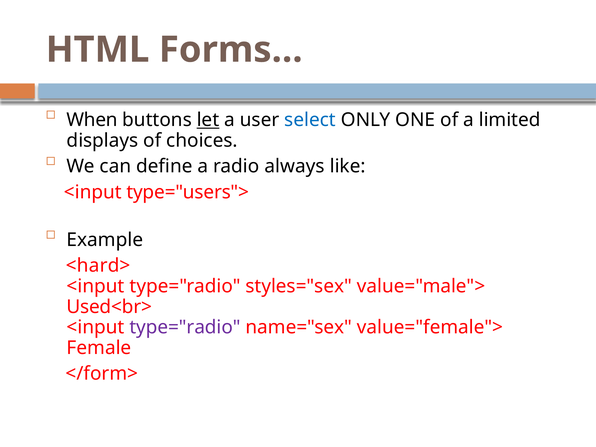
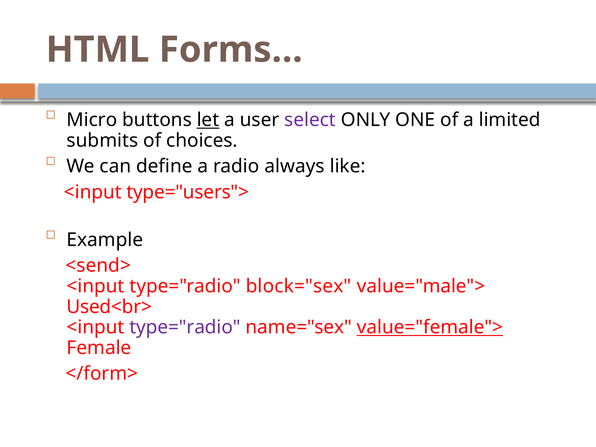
When: When -> Micro
select colour: blue -> purple
displays: displays -> submits
<hard>: <hard> -> <send>
styles="sex: styles="sex -> block="sex
value="female"> underline: none -> present
